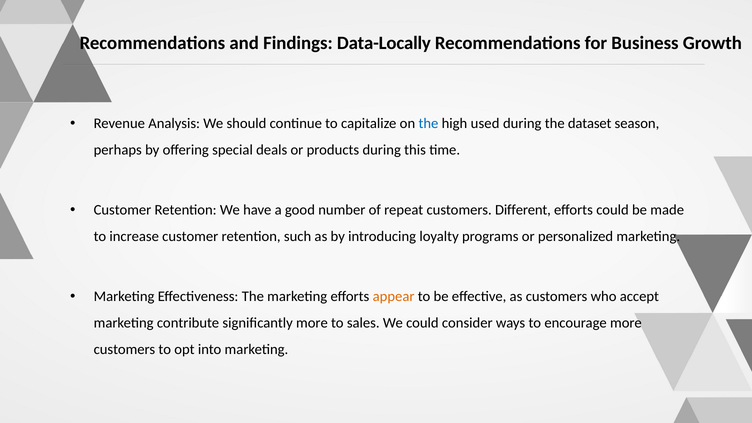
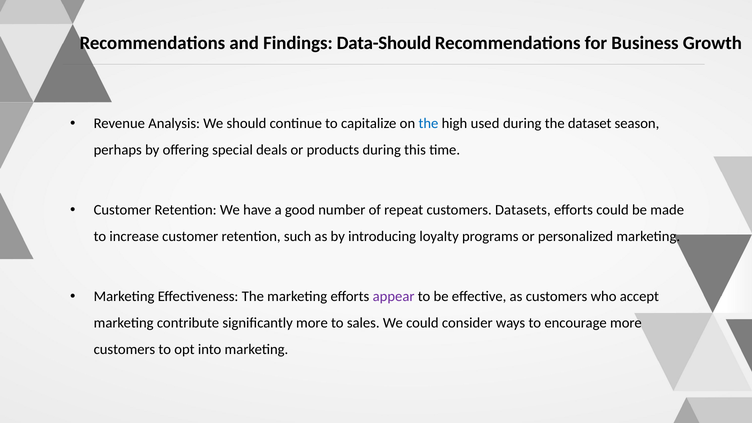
Data-Locally: Data-Locally -> Data-Should
Different: Different -> Datasets
appear colour: orange -> purple
